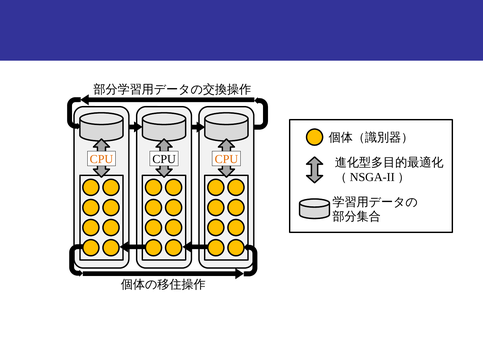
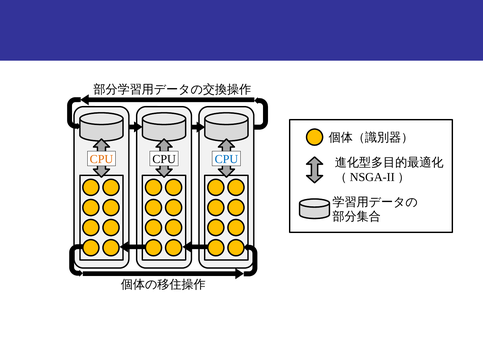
CPU at (226, 159) colour: orange -> blue
